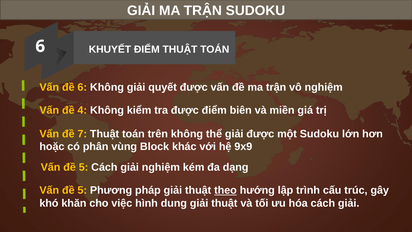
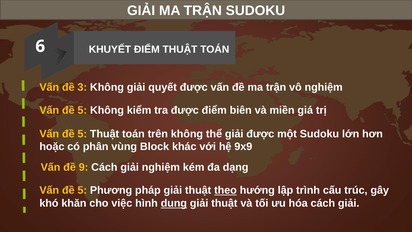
đề 6: 6 -> 3
4 at (82, 110): 4 -> 5
7 at (82, 134): 7 -> 5
5 at (84, 167): 5 -> 9
dung underline: none -> present
